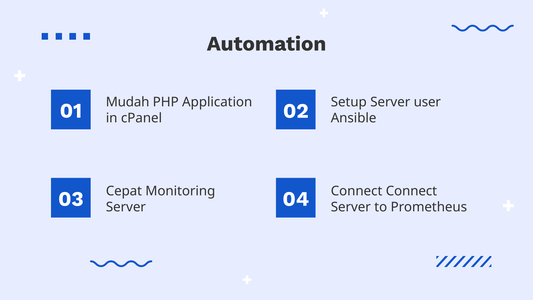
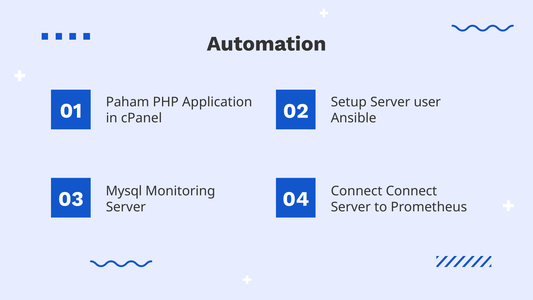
Mudah: Mudah -> Paham
Cepat: Cepat -> Mysql
